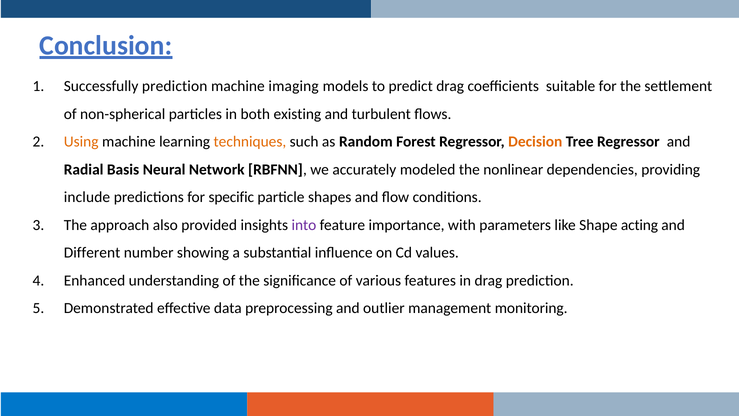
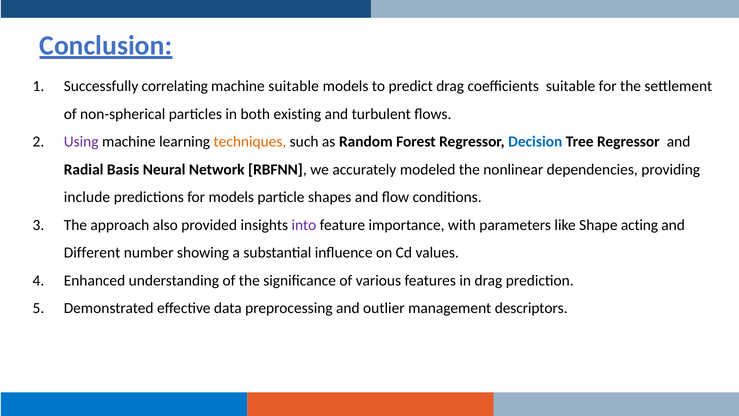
Successfully prediction: prediction -> correlating
machine imaging: imaging -> suitable
Using colour: orange -> purple
Decision colour: orange -> blue
for specific: specific -> models
monitoring: monitoring -> descriptors
